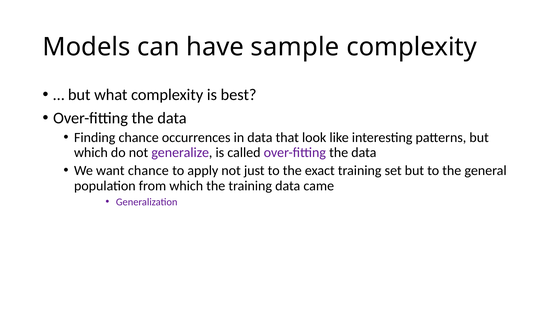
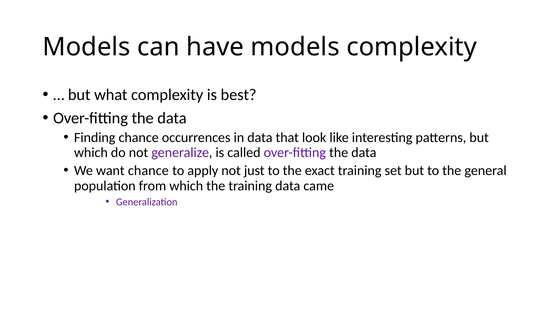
have sample: sample -> models
